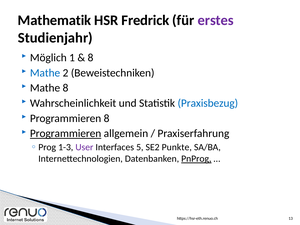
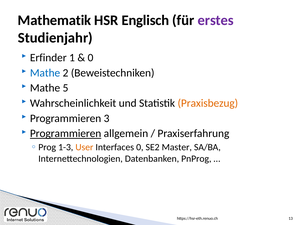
Fredrick: Fredrick -> Englisch
Möglich: Möglich -> Erfinder
8 at (91, 58): 8 -> 0
Mathe 8: 8 -> 5
Praxisbezug colour: blue -> orange
Programmieren 8: 8 -> 3
User colour: purple -> orange
Interfaces 5: 5 -> 0
Punkte: Punkte -> Master
PnProg underline: present -> none
